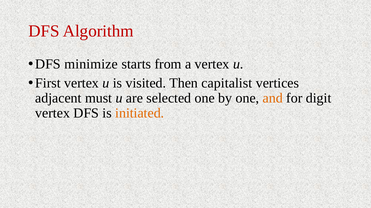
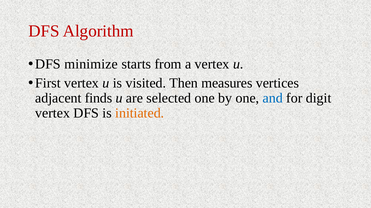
capitalist: capitalist -> measures
must: must -> finds
and colour: orange -> blue
